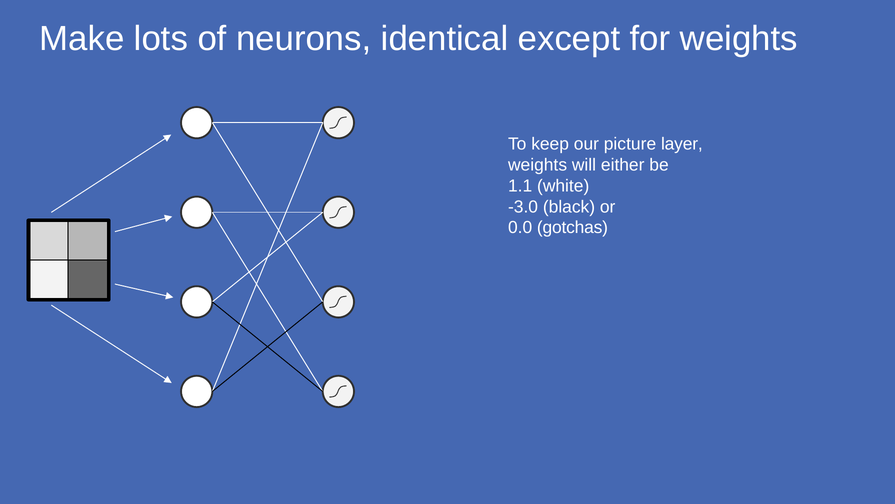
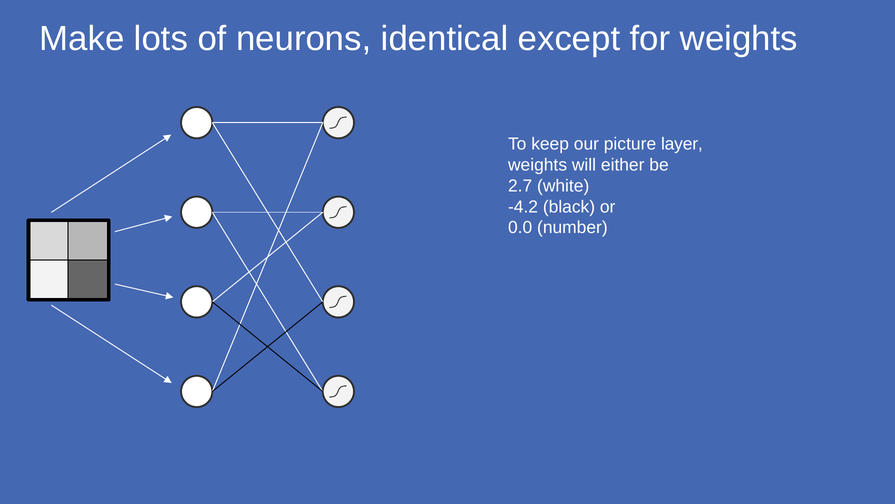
1.1: 1.1 -> 2.7
-3.0: -3.0 -> -4.2
gotchas: gotchas -> number
